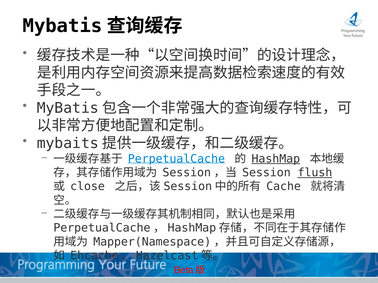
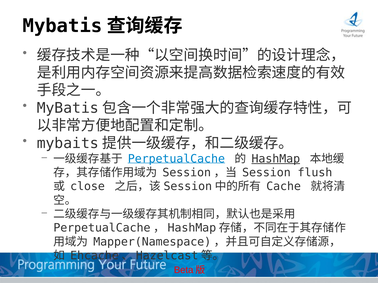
flush underline: present -> none
